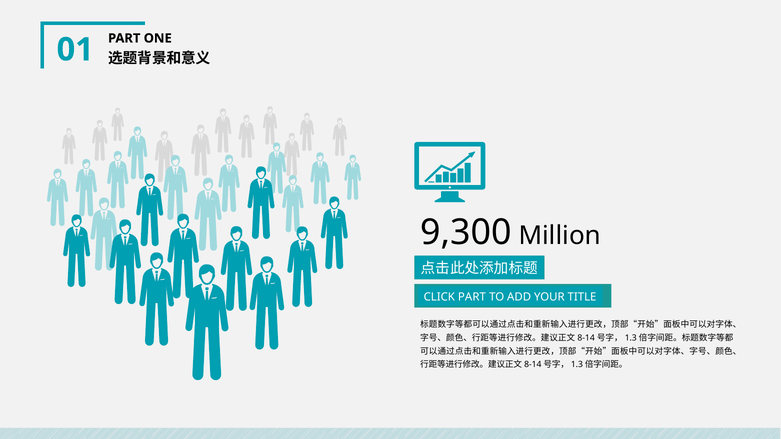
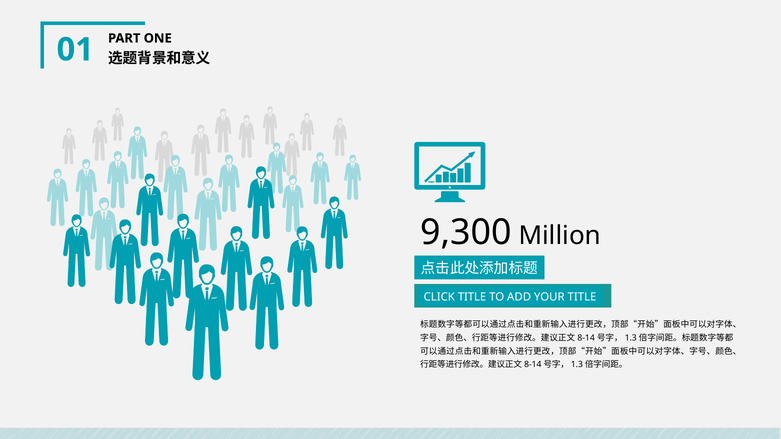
CLICK PART: PART -> TITLE
